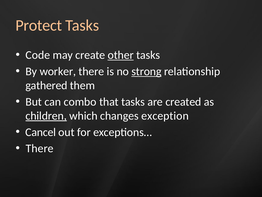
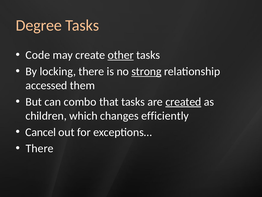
Protect: Protect -> Degree
worker: worker -> locking
gathered: gathered -> accessed
created underline: none -> present
children underline: present -> none
exception: exception -> efficiently
